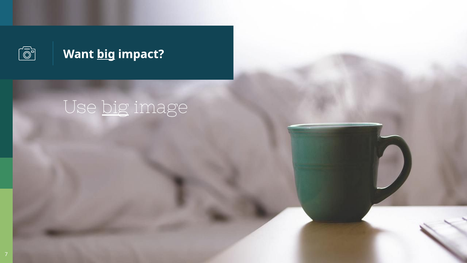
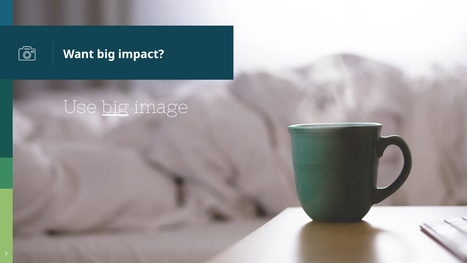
big at (106, 54) underline: present -> none
